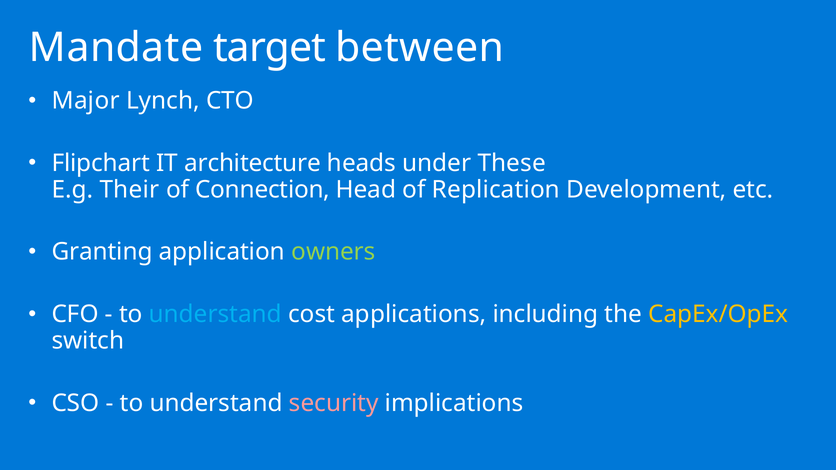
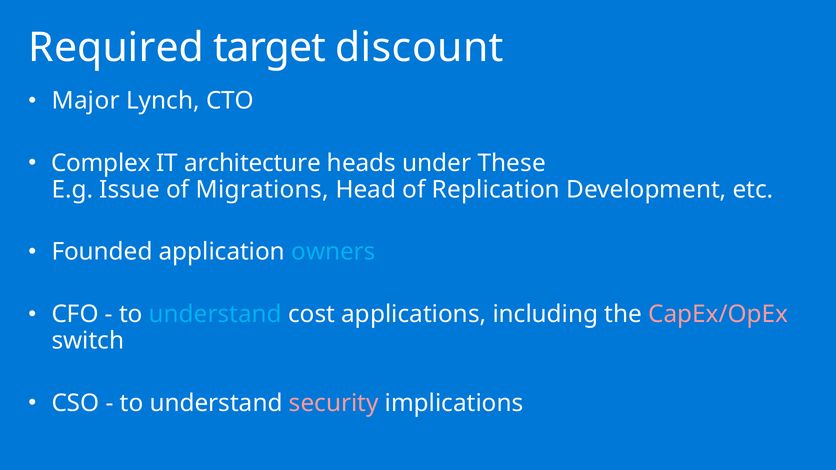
Mandate: Mandate -> Required
between: between -> discount
Flipchart: Flipchart -> Complex
Their: Their -> Issue
Connection: Connection -> Migrations
Granting: Granting -> Founded
owners colour: light green -> light blue
CapEx/OpEx colour: yellow -> pink
